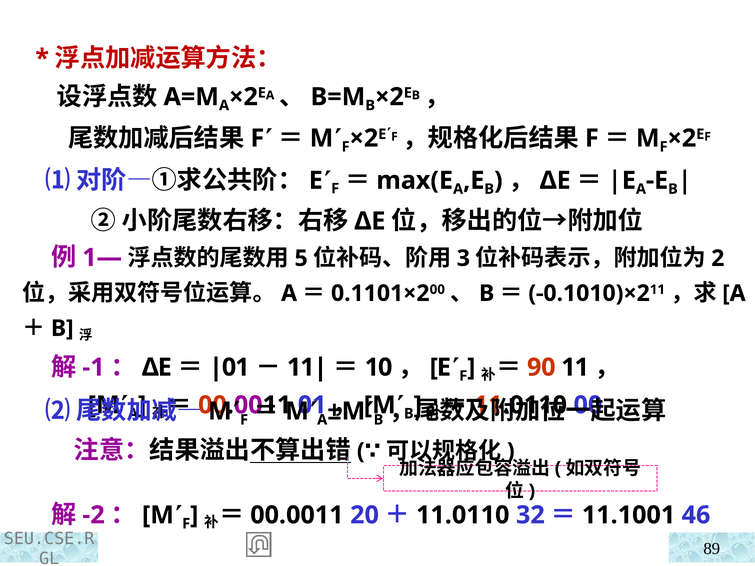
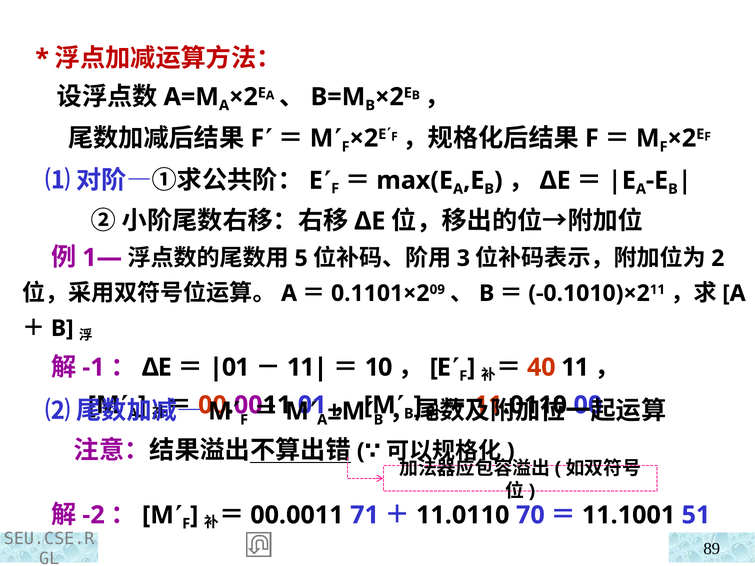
00 at (437, 290): 00 -> 09
90: 90 -> 40
20: 20 -> 71
32: 32 -> 70
46: 46 -> 51
